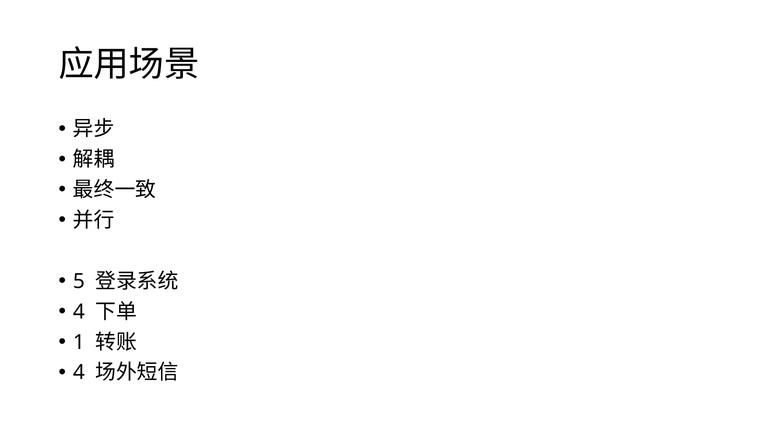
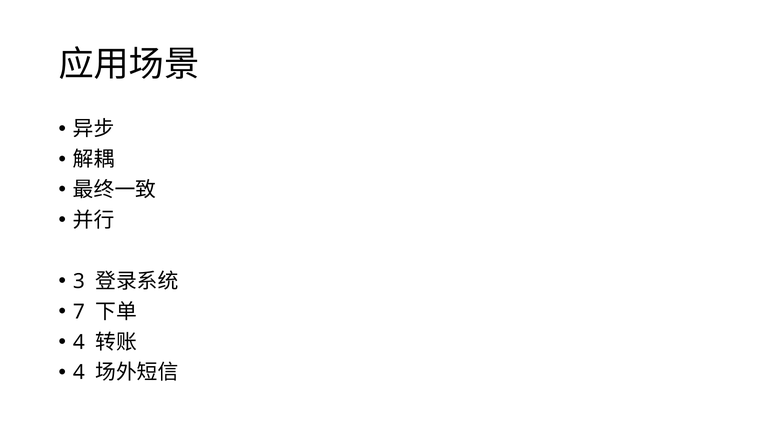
5: 5 -> 3
4 at (79, 312): 4 -> 7
1 at (79, 342): 1 -> 4
